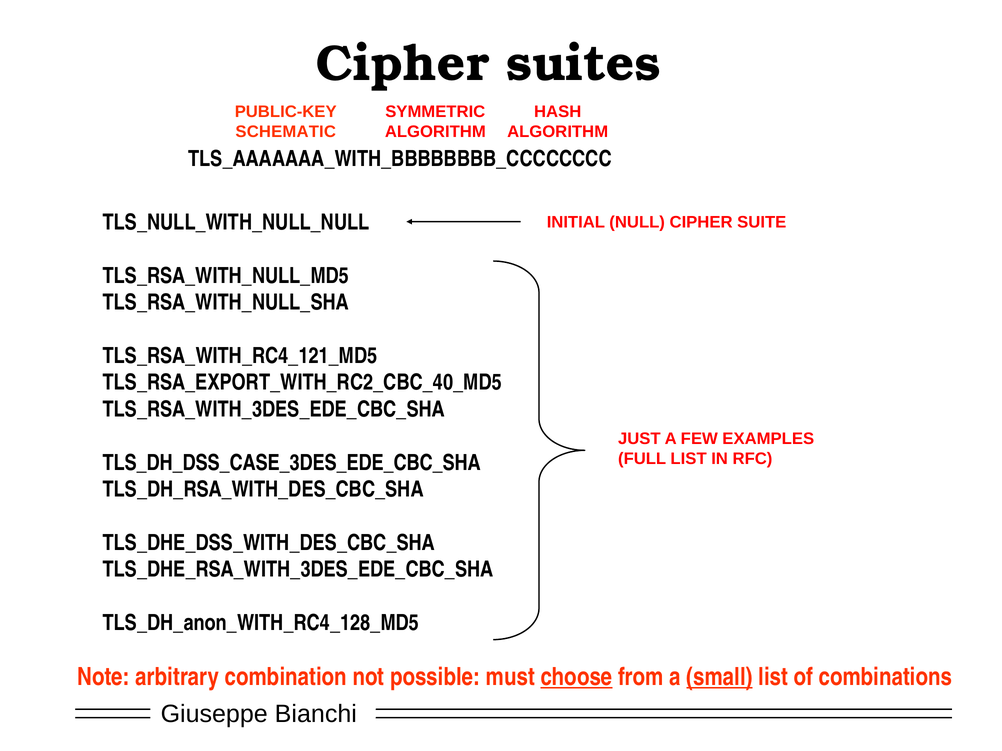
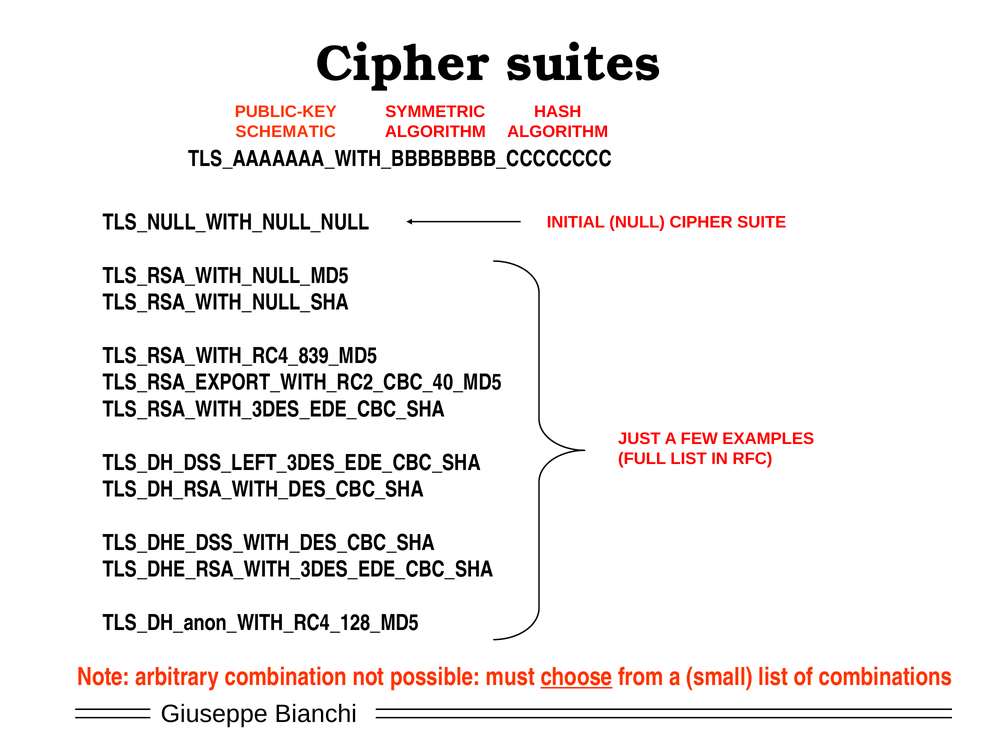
TLS_RSA_WITH_RC4_121_MD5: TLS_RSA_WITH_RC4_121_MD5 -> TLS_RSA_WITH_RC4_839_MD5
TLS_DH_DSS_CASE_3DES_EDE_CBC_SHA: TLS_DH_DSS_CASE_3DES_EDE_CBC_SHA -> TLS_DH_DSS_LEFT_3DES_EDE_CBC_SHA
small underline: present -> none
